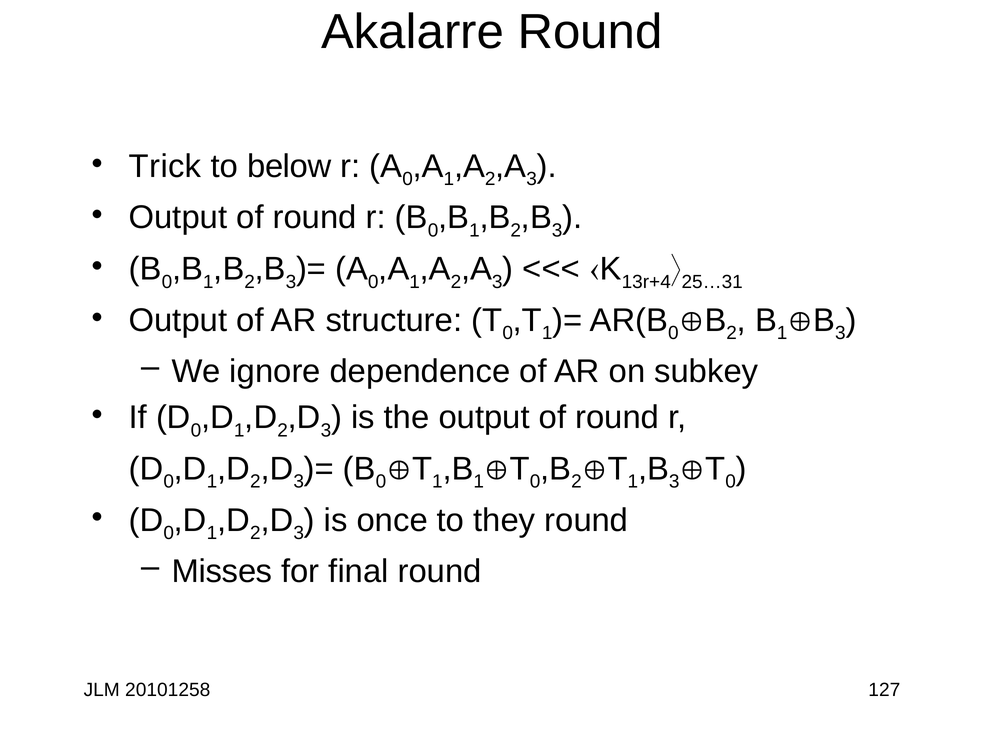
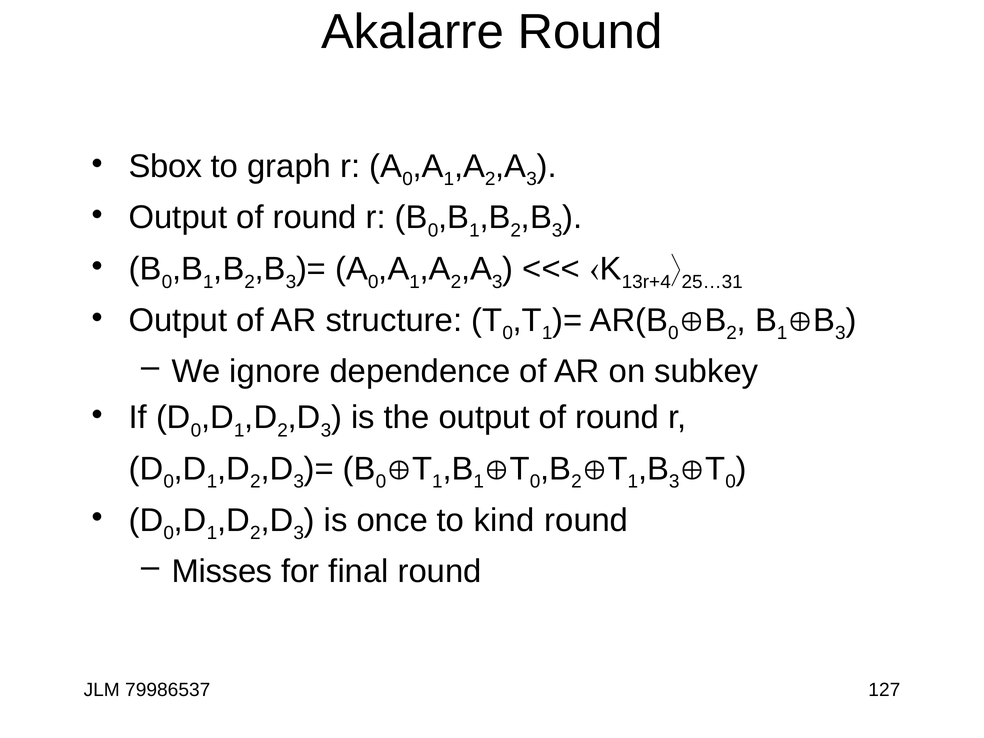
Trick: Trick -> Sbox
below: below -> graph
they: they -> kind
20101258: 20101258 -> 79986537
